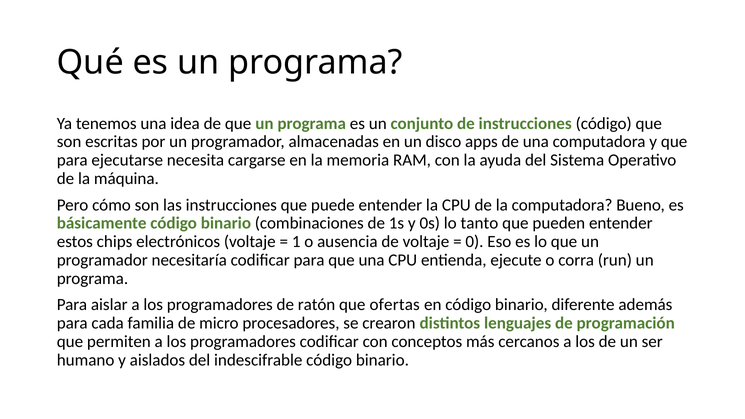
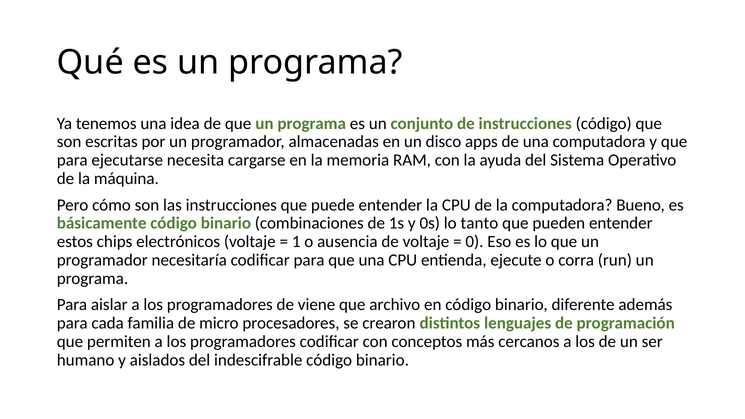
ratón: ratón -> viene
ofertas: ofertas -> archivo
